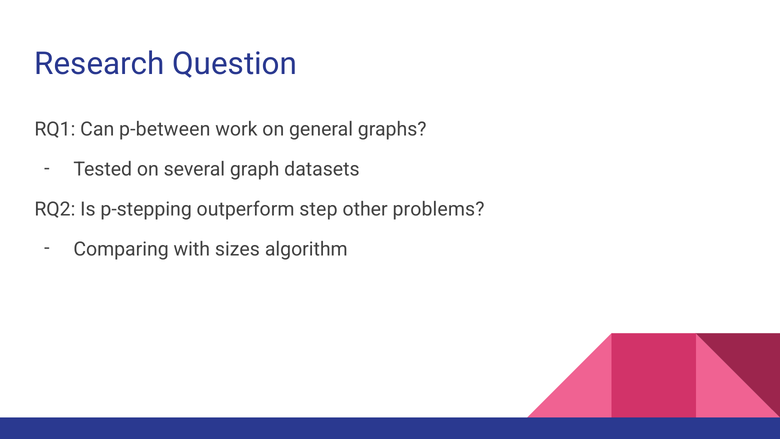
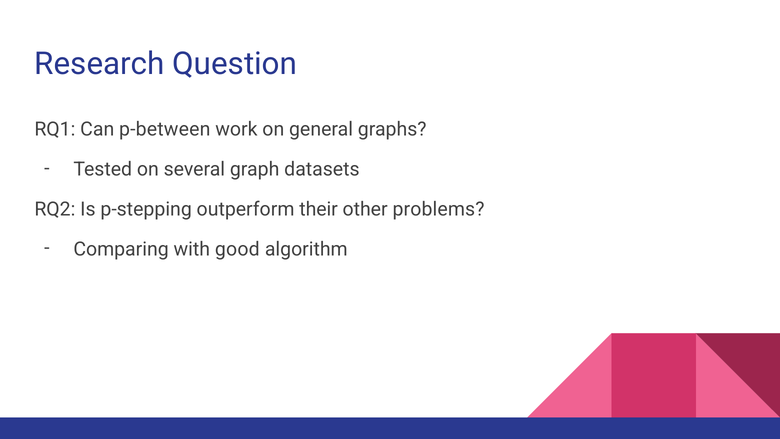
step: step -> their
sizes: sizes -> good
